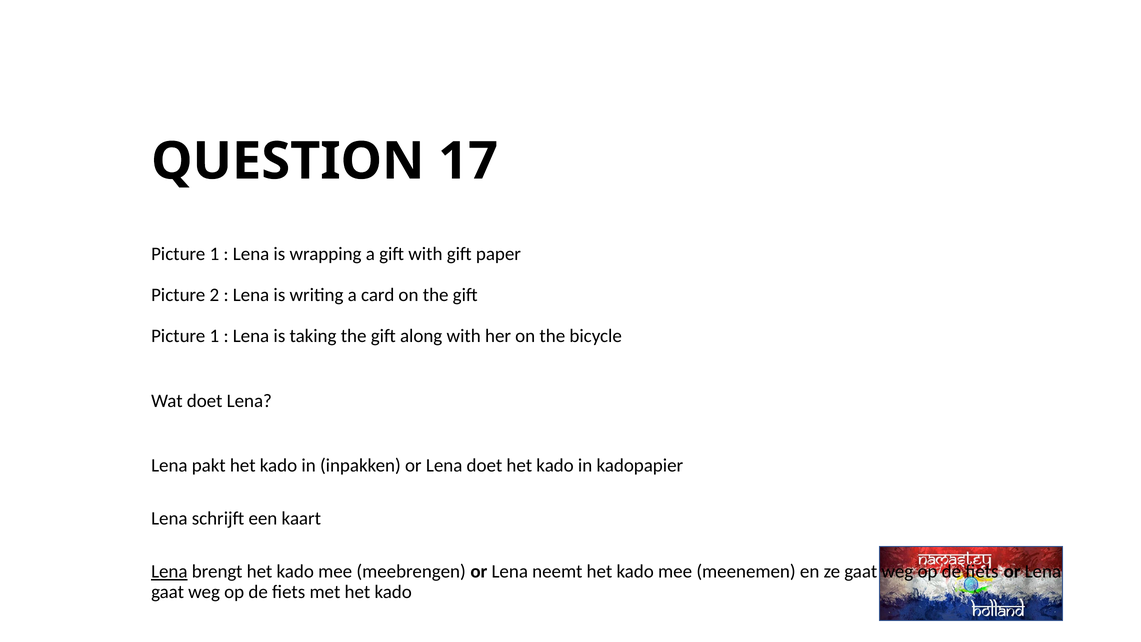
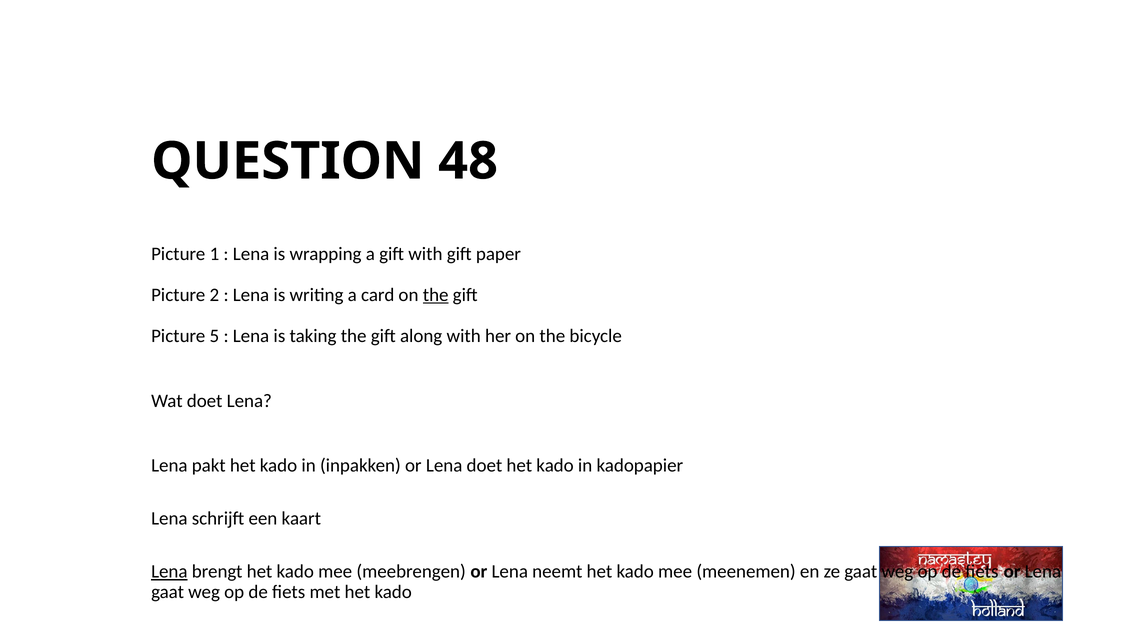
17: 17 -> 48
the at (436, 295) underline: none -> present
1 at (214, 336): 1 -> 5
